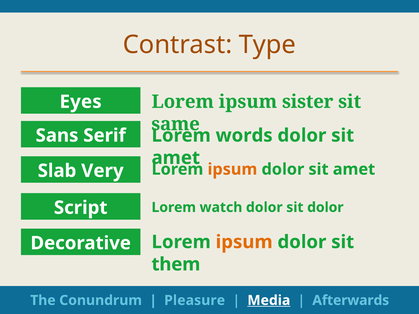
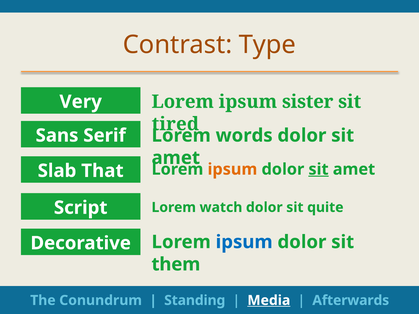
Eyes: Eyes -> Very
same: same -> tired
sit at (318, 169) underline: none -> present
Very: Very -> That
sit dolor: dolor -> quite
ipsum at (244, 242) colour: orange -> blue
Pleasure: Pleasure -> Standing
